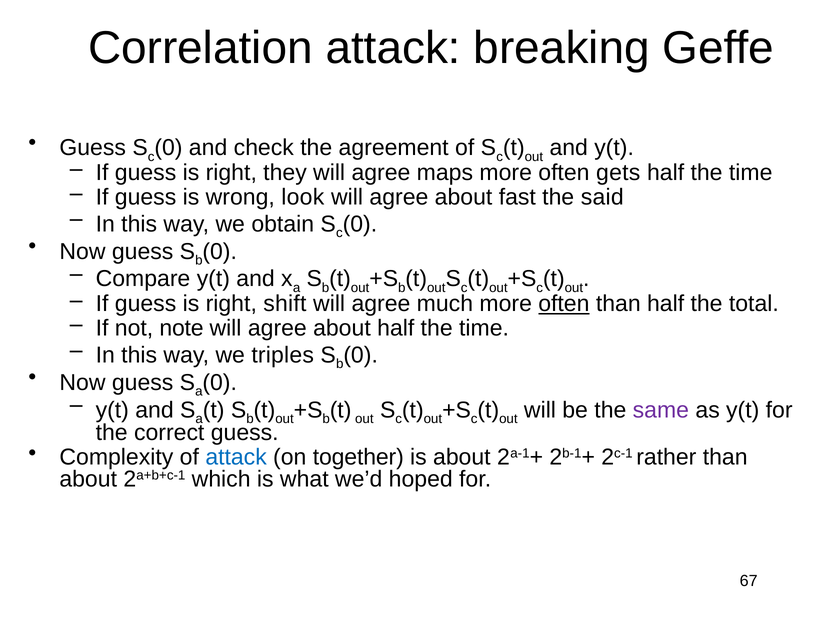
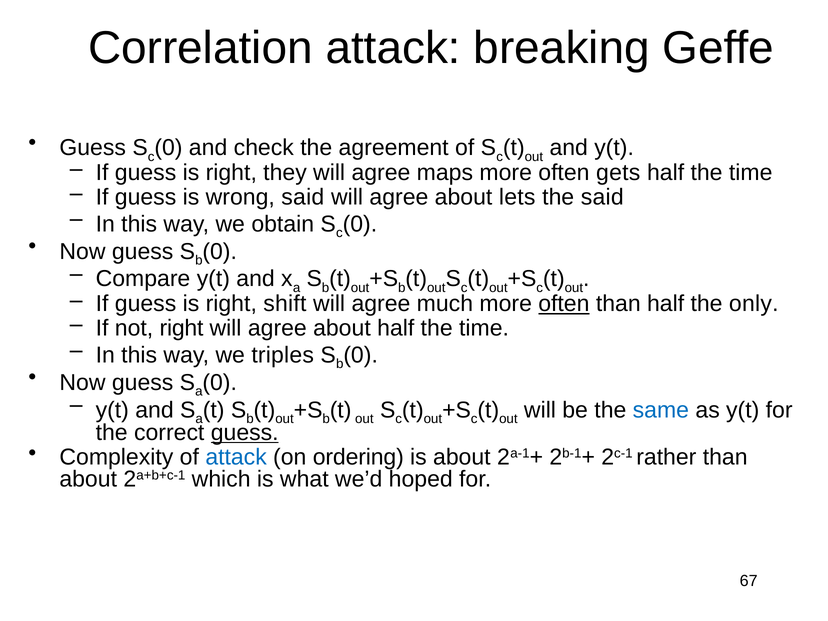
wrong look: look -> said
fast: fast -> lets
total: total -> only
not note: note -> right
same colour: purple -> blue
guess at (245, 433) underline: none -> present
together: together -> ordering
